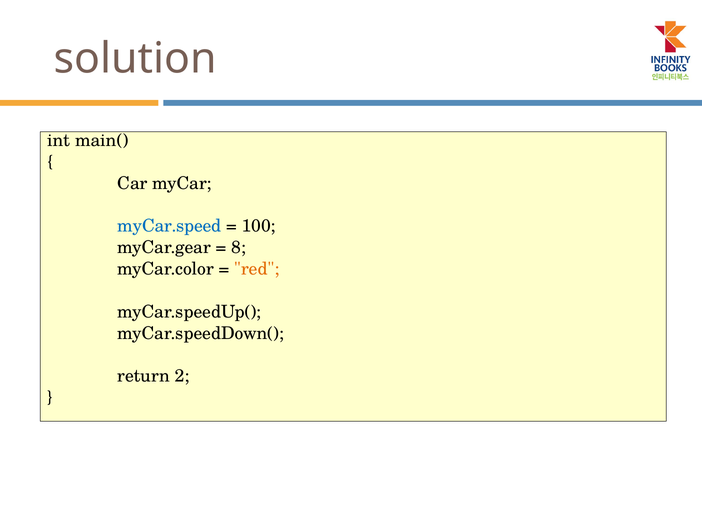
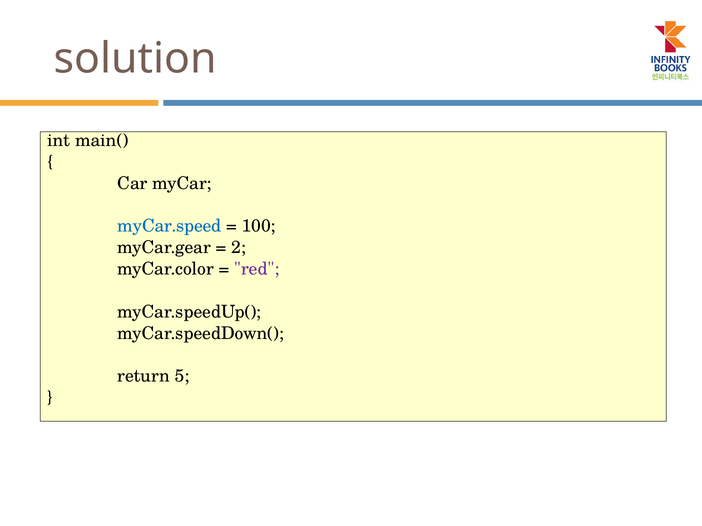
8: 8 -> 2
red colour: orange -> purple
2: 2 -> 5
